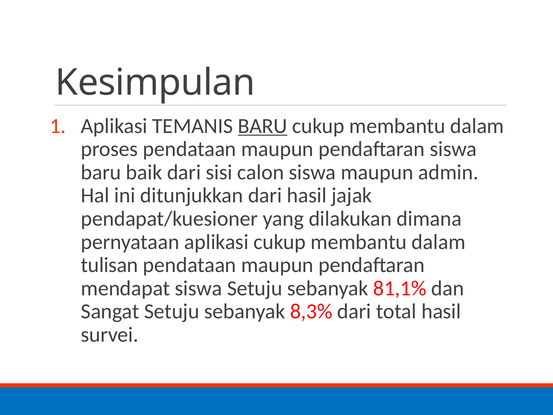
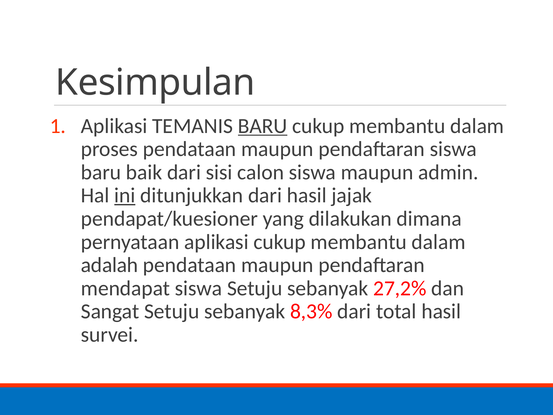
ini underline: none -> present
tulisan: tulisan -> adalah
81,1%: 81,1% -> 27,2%
